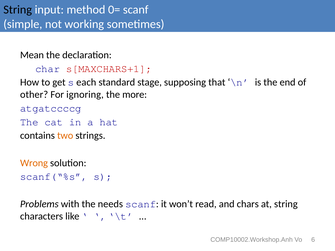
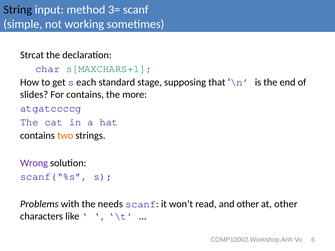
0=: 0= -> 3=
Mean: Mean -> Strcat
s[MAXCHARS+1 colour: red -> green
other: other -> slides
For ignoring: ignoring -> contains
Wrong colour: orange -> purple
and chars: chars -> other
at string: string -> other
